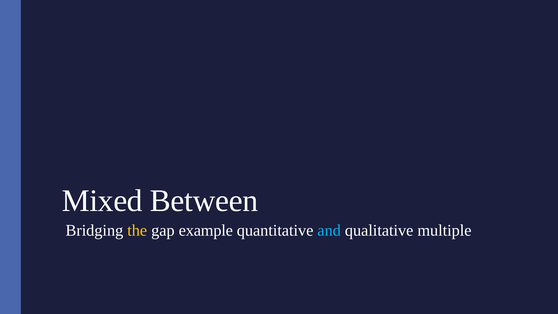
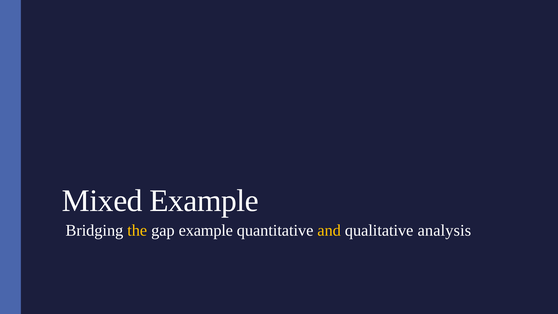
Mixed Between: Between -> Example
and colour: light blue -> yellow
multiple: multiple -> analysis
